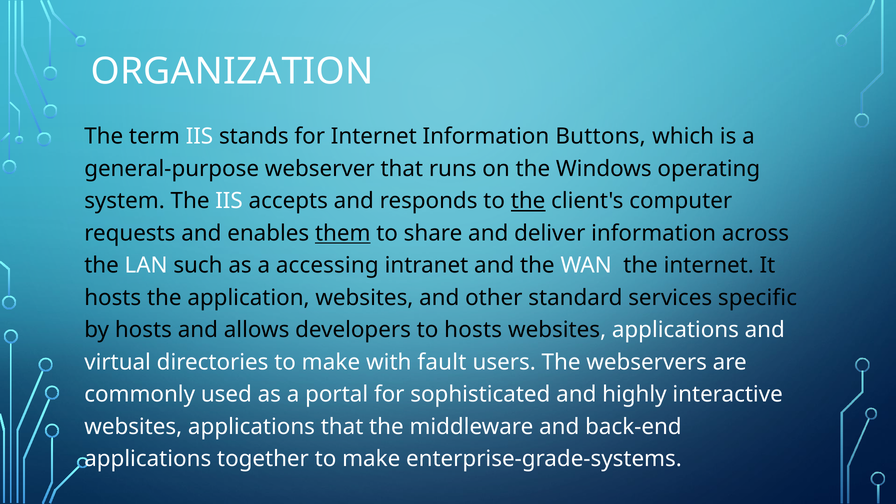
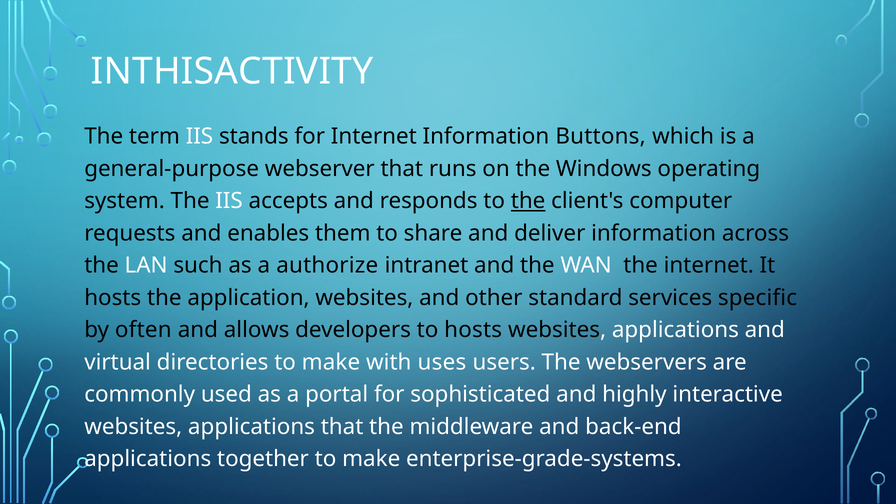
ORGANIZATION: ORGANIZATION -> INTHISACTIVITY
them underline: present -> none
accessing: accessing -> authorize
by hosts: hosts -> often
fault: fault -> uses
